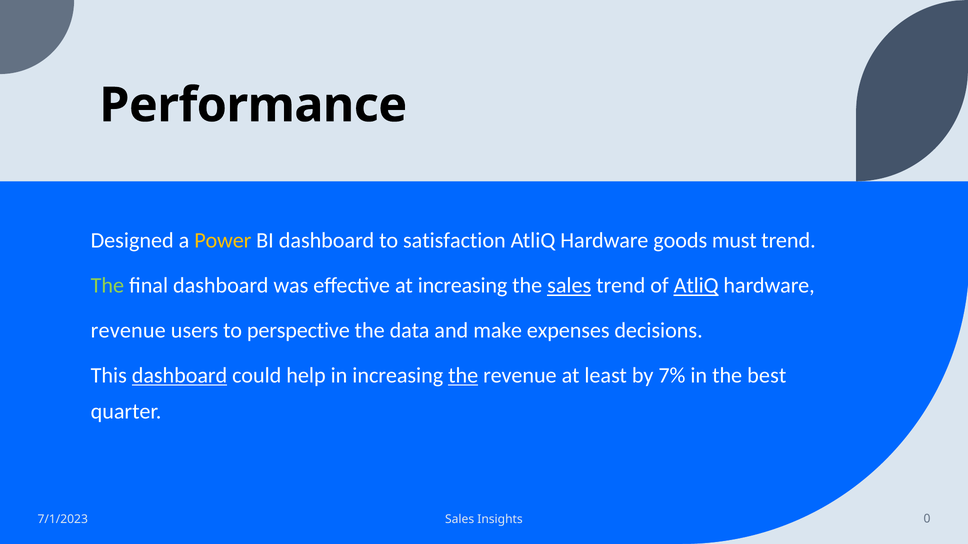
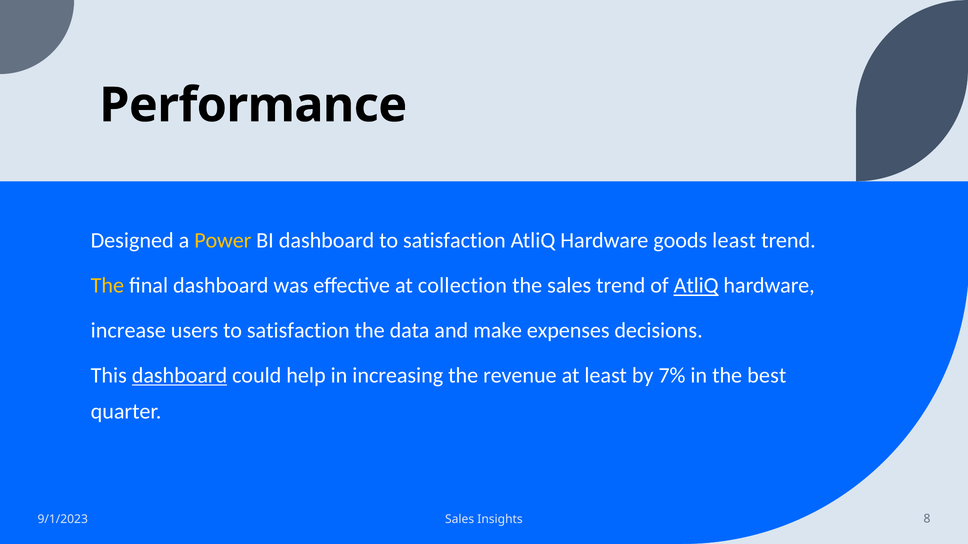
goods must: must -> least
The at (107, 286) colour: light green -> yellow
at increasing: increasing -> collection
sales at (569, 286) underline: present -> none
revenue at (128, 331): revenue -> increase
users to perspective: perspective -> satisfaction
the at (463, 376) underline: present -> none
7/1/2023: 7/1/2023 -> 9/1/2023
0: 0 -> 8
